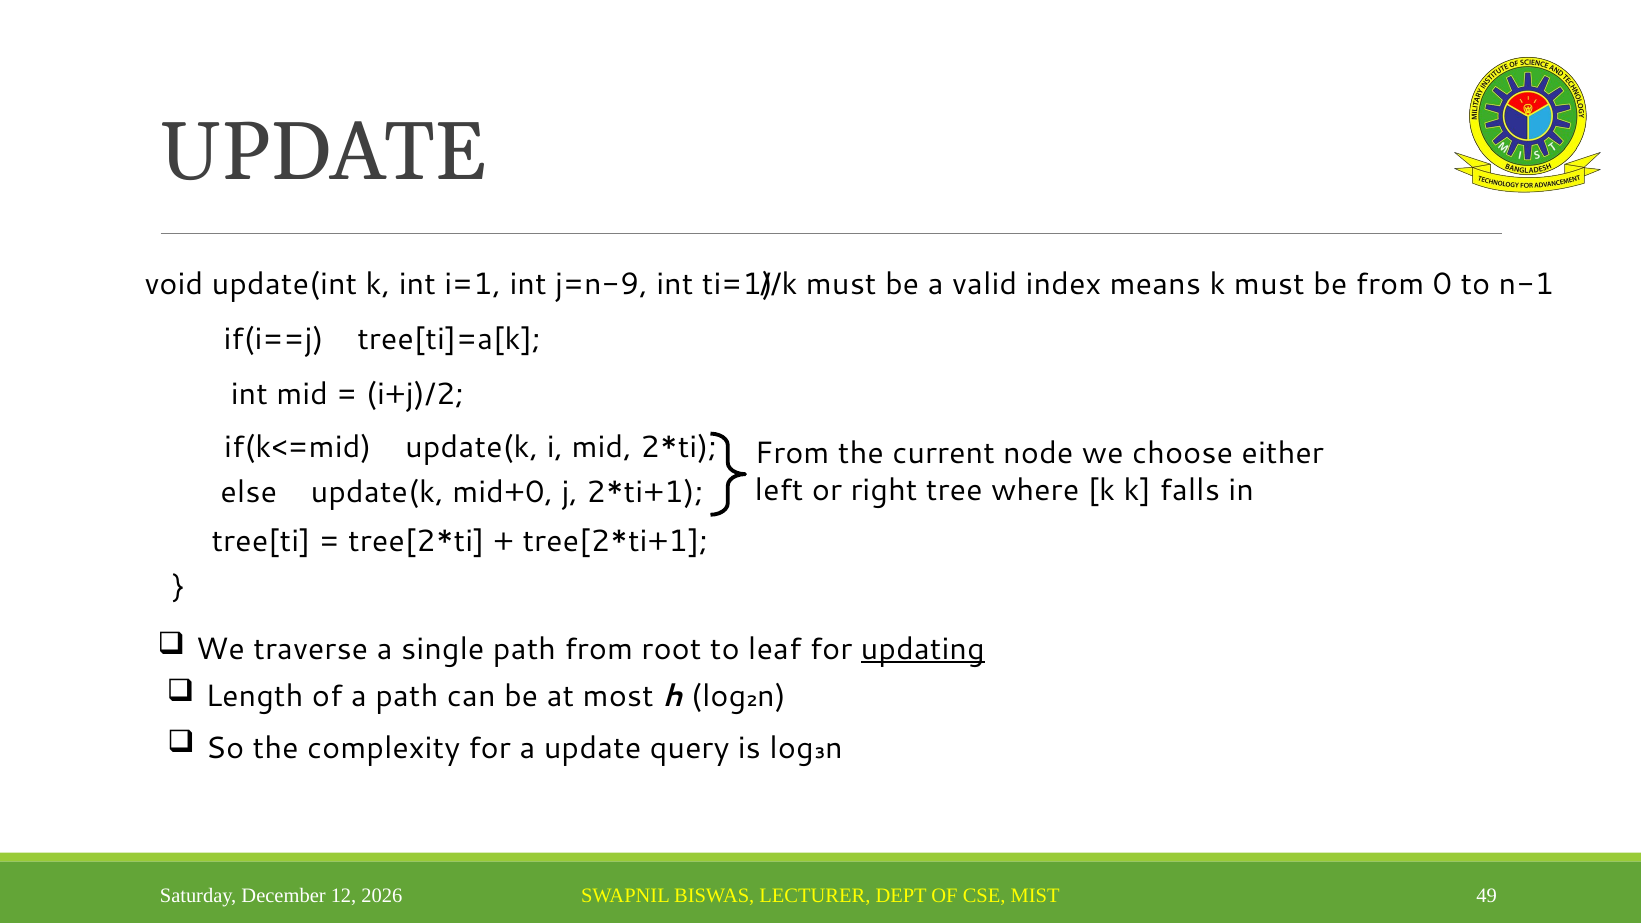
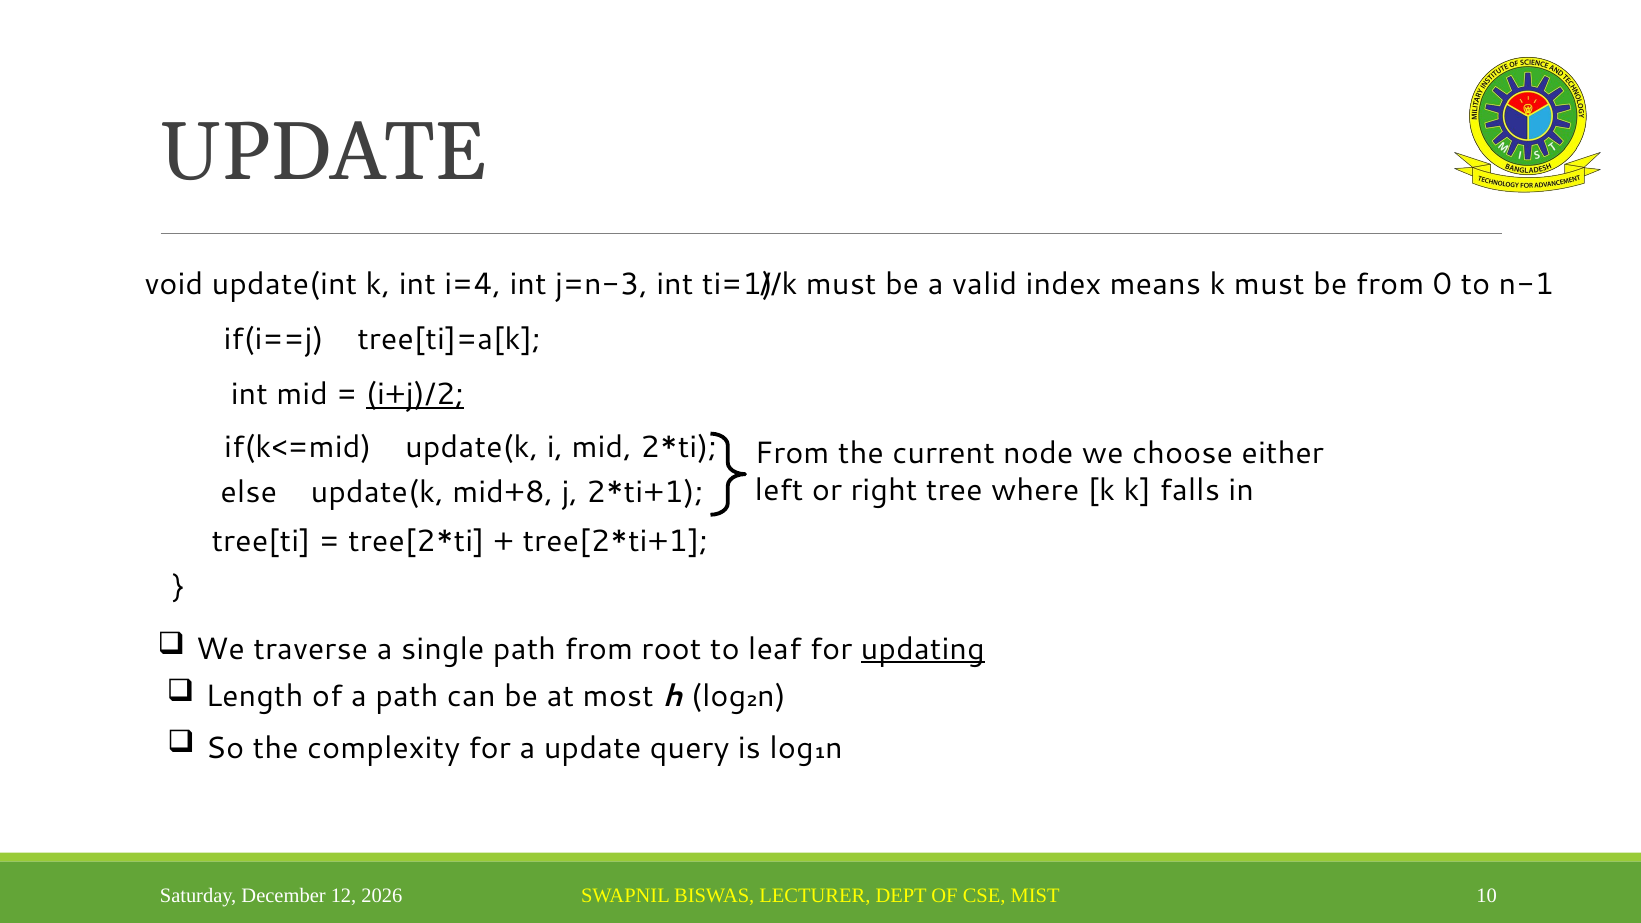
i=1: i=1 -> i=4
j=n-9: j=n-9 -> j=n-3
i+j)/2 underline: none -> present
mid+0: mid+0 -> mid+8
3: 3 -> 1
49: 49 -> 10
